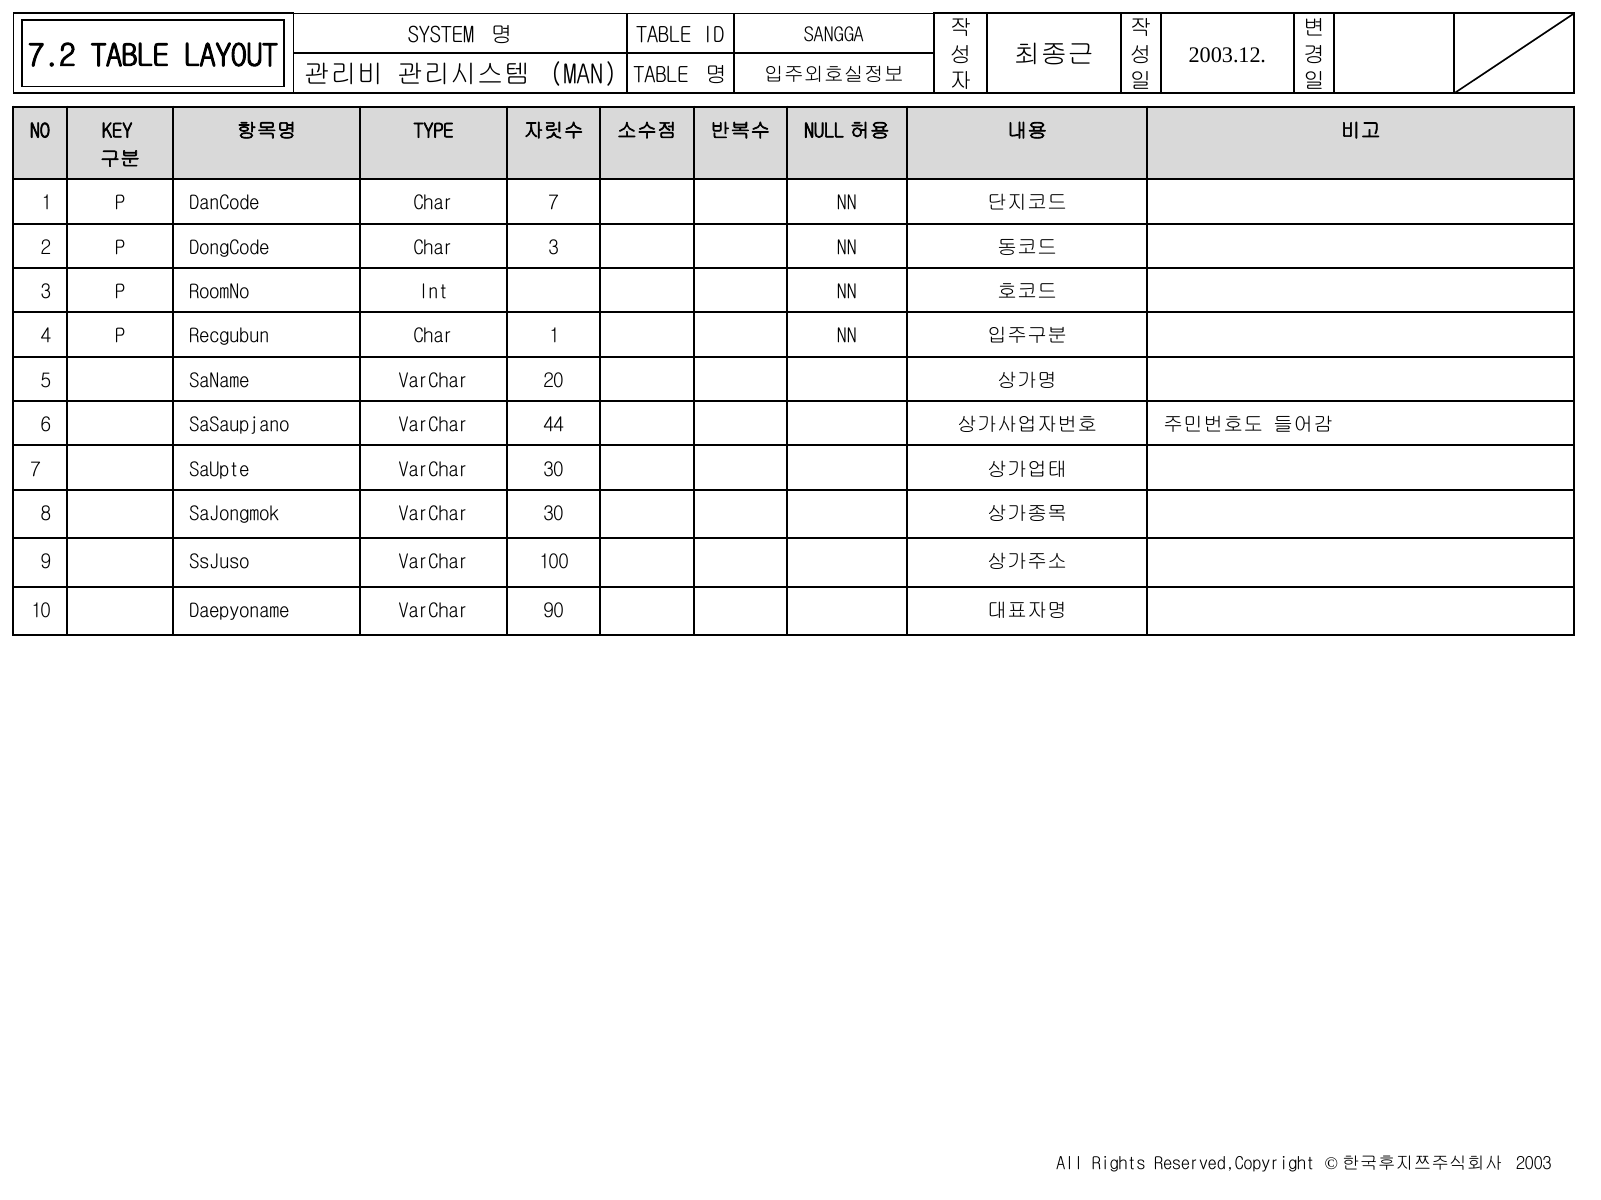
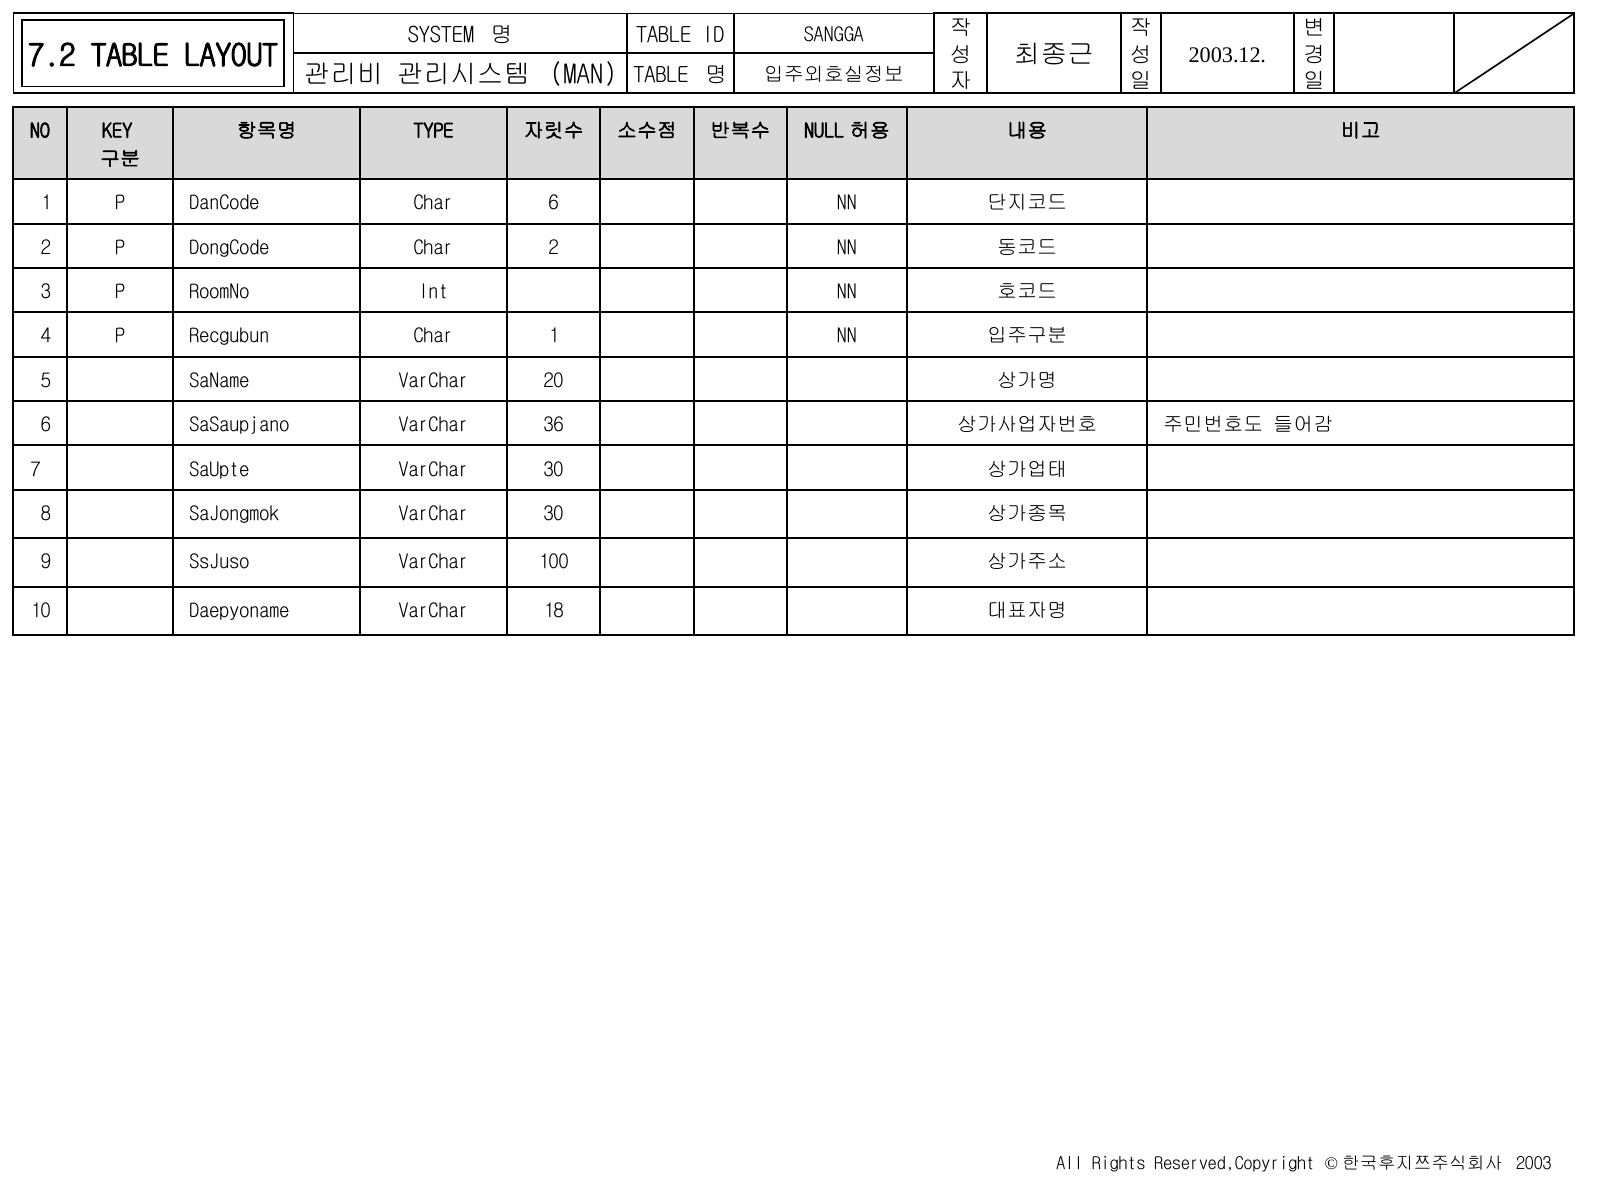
Char 7: 7 -> 6
Char 3: 3 -> 2
44: 44 -> 36
90: 90 -> 18
